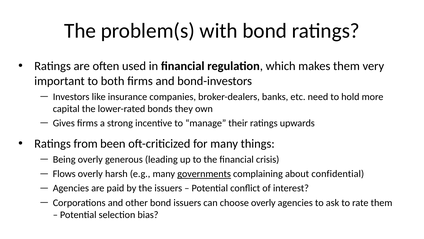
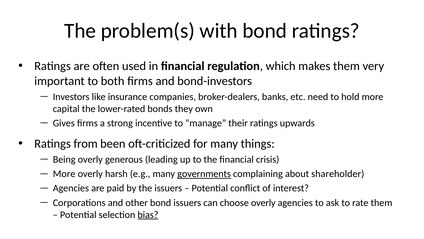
Flows at (64, 174): Flows -> More
confidential: confidential -> shareholder
bias underline: none -> present
